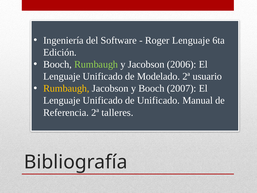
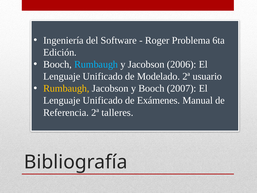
Roger Lenguaje: Lenguaje -> Problema
Rumbaugh at (96, 64) colour: light green -> light blue
de Unificado: Unificado -> Exámenes
